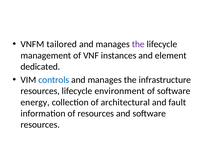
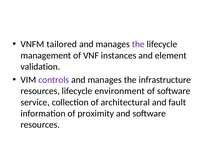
dedicated: dedicated -> validation
controls colour: blue -> purple
energy: energy -> service
of resources: resources -> proximity
